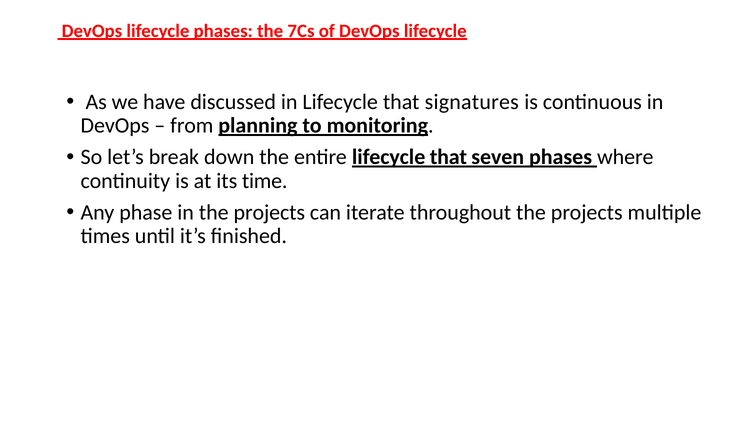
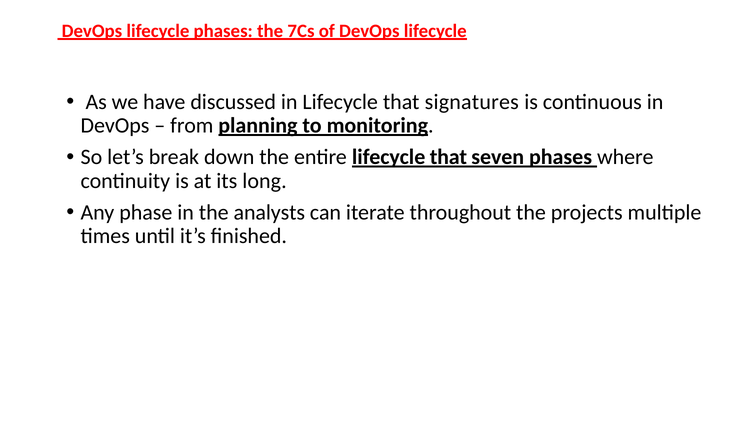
time: time -> long
in the projects: projects -> analysts
